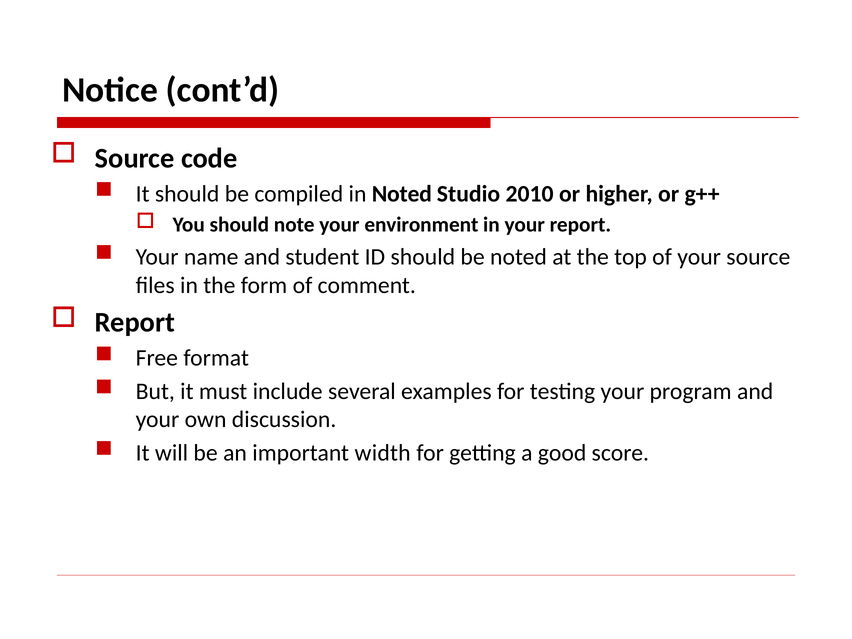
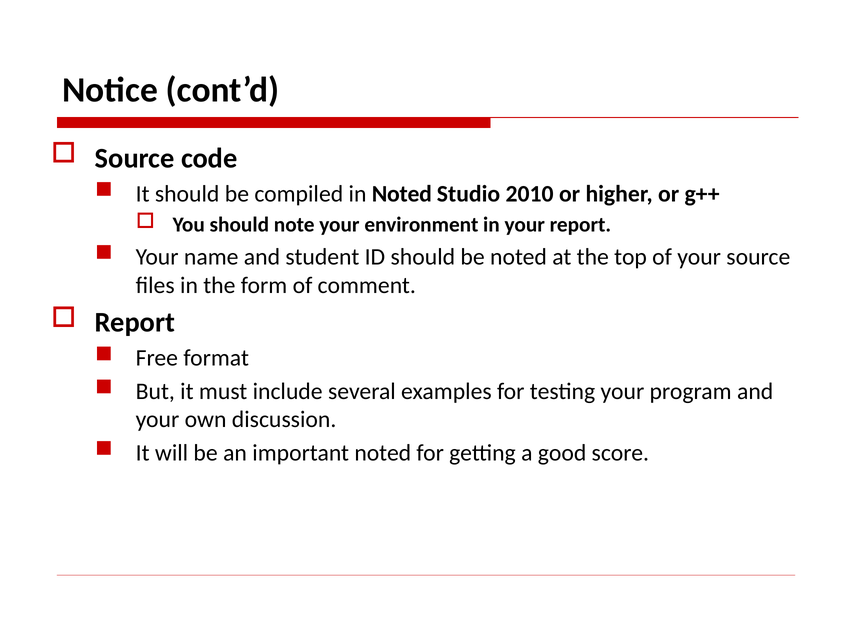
important width: width -> noted
